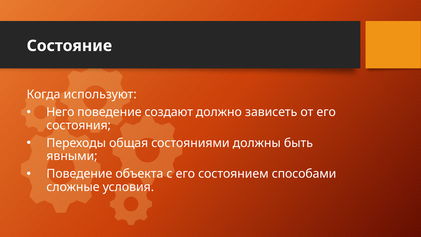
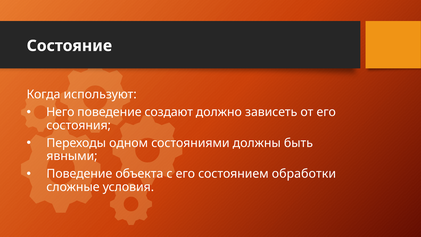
общая: общая -> одном
способами: способами -> обработки
